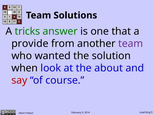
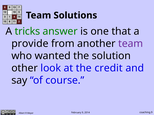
when: when -> other
about: about -> credit
say colour: red -> black
